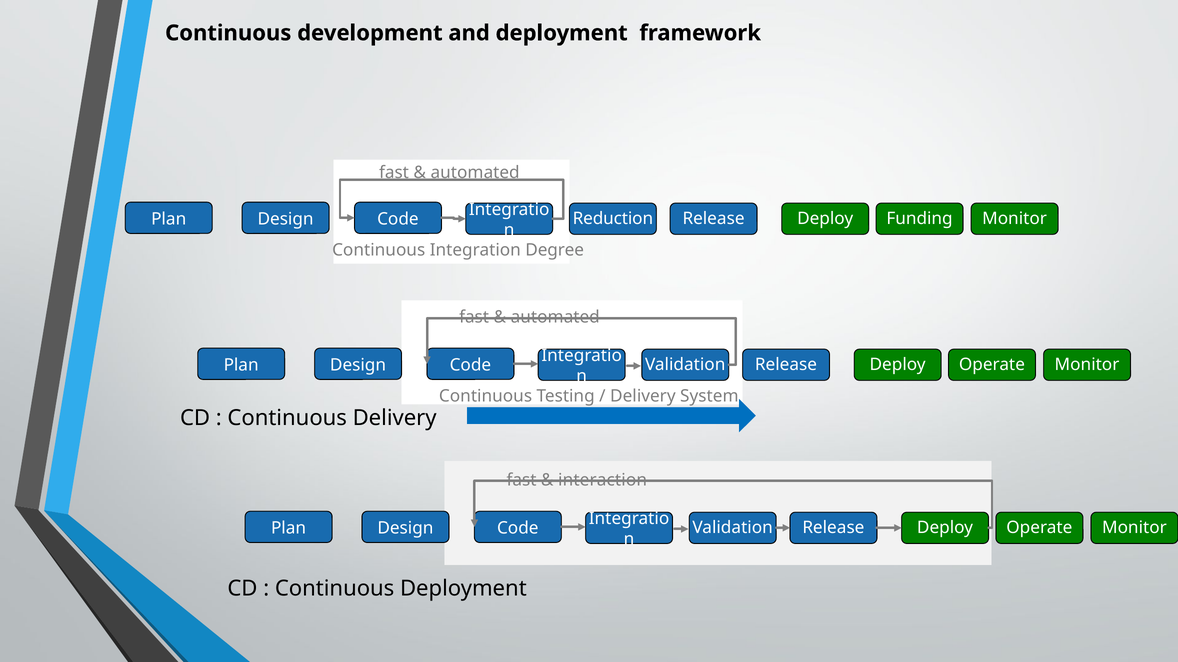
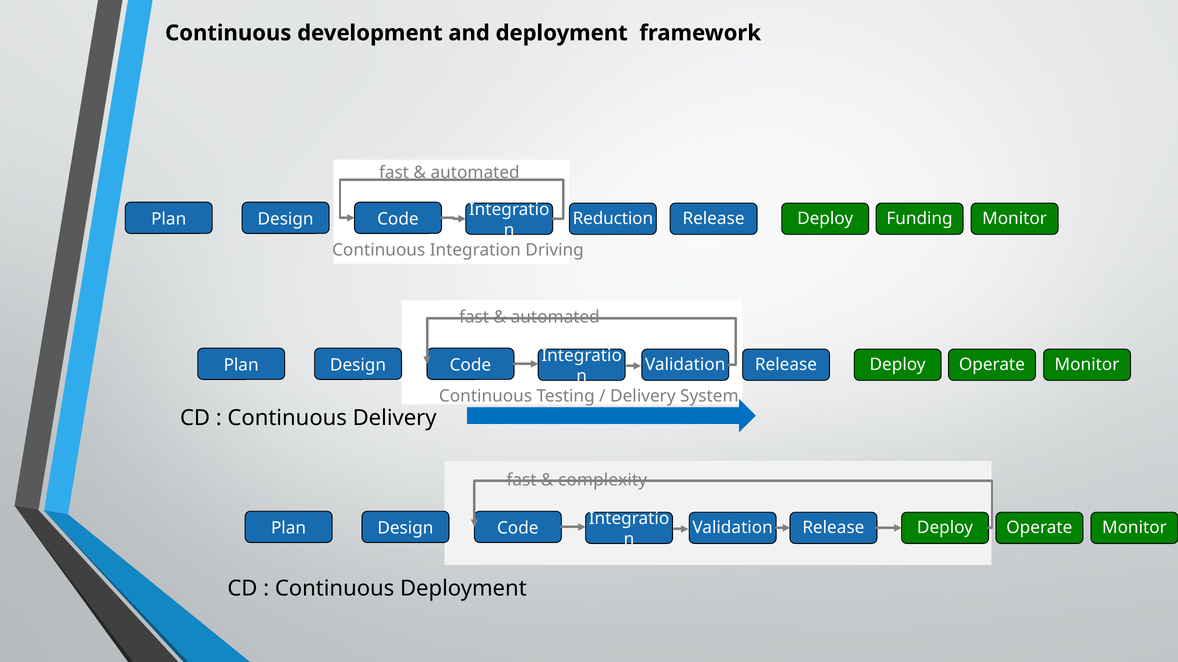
Degree: Degree -> Driving
interaction: interaction -> complexity
